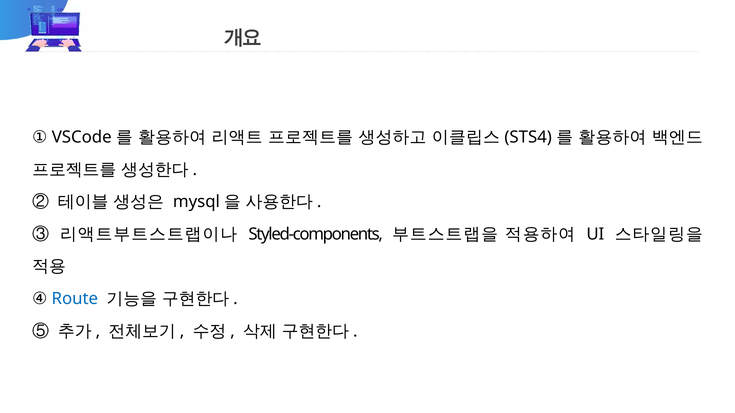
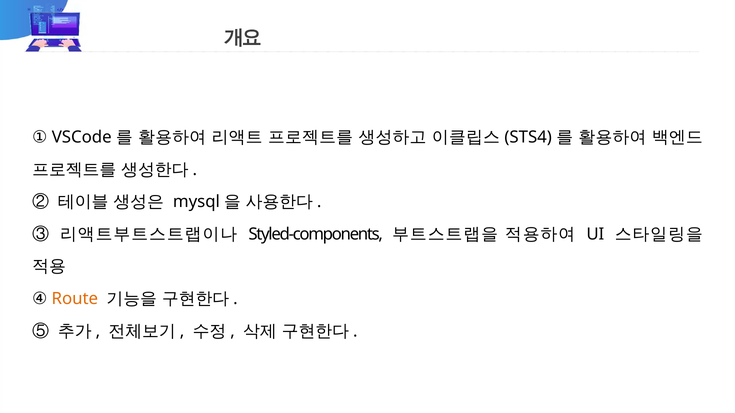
Route colour: blue -> orange
